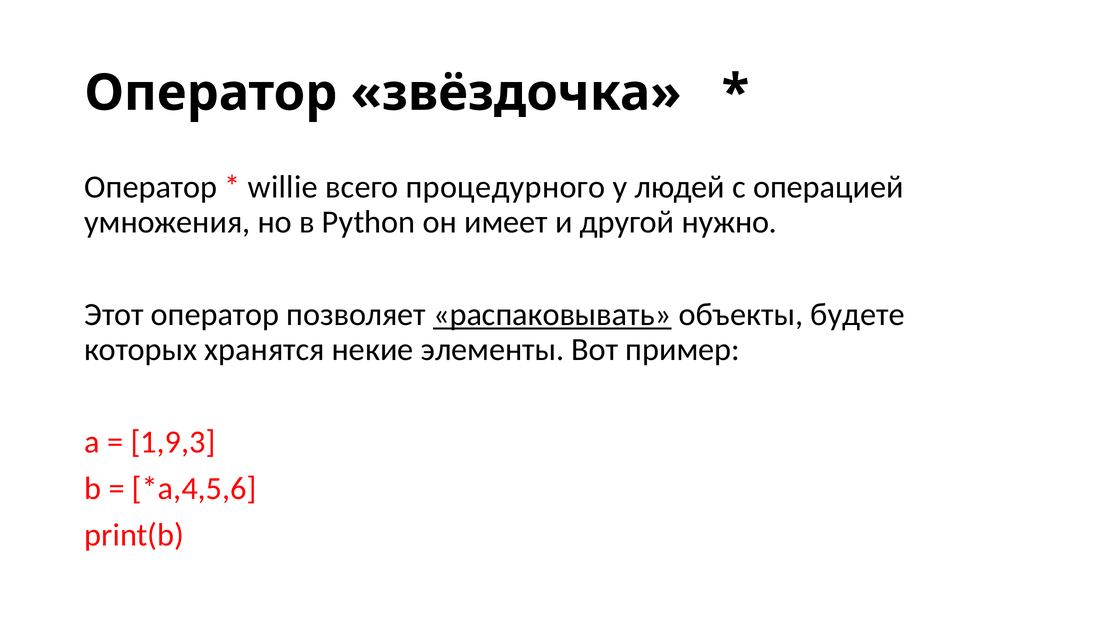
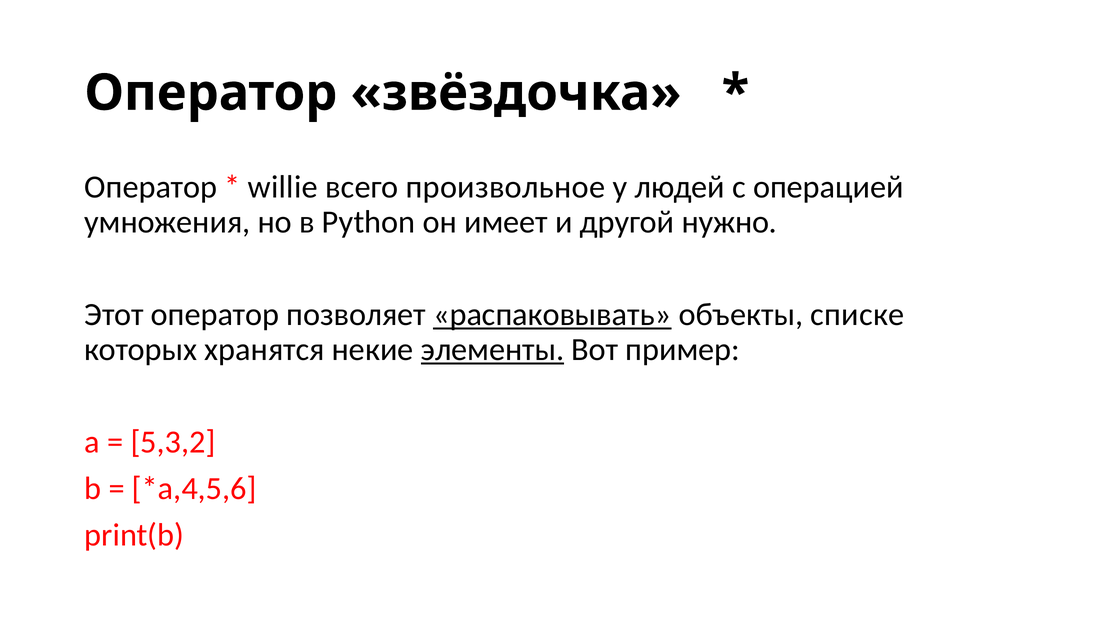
процедурного: процедурного -> произвольное
будете: будете -> списке
элементы underline: none -> present
1,9,3: 1,9,3 -> 5,3,2
